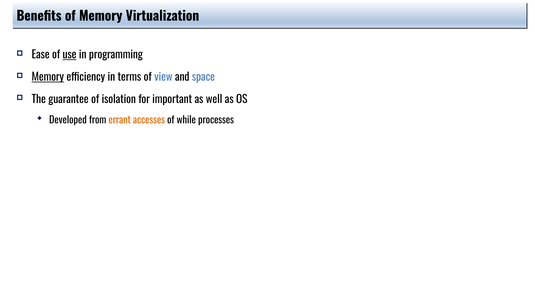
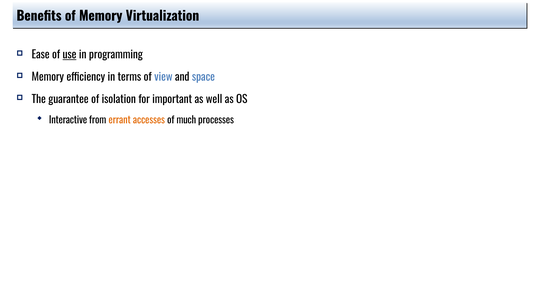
Memory at (48, 77) underline: present -> none
Developed: Developed -> Interactive
while: while -> much
